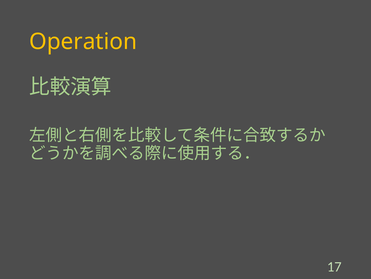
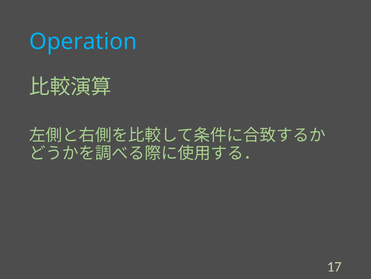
Operation colour: yellow -> light blue
